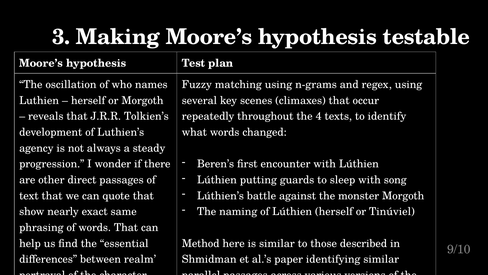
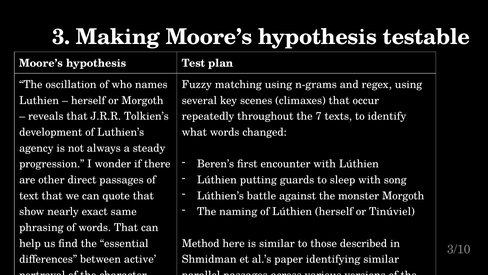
4: 4 -> 7
9/10: 9/10 -> 3/10
realm: realm -> active
